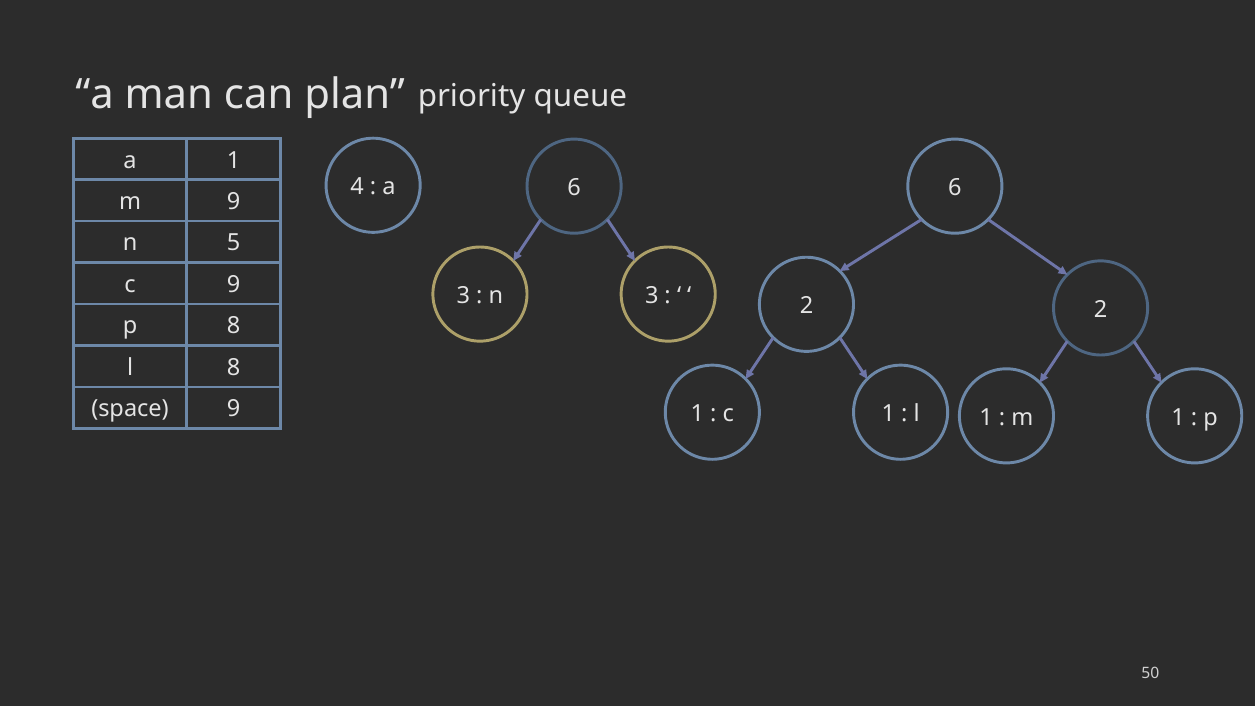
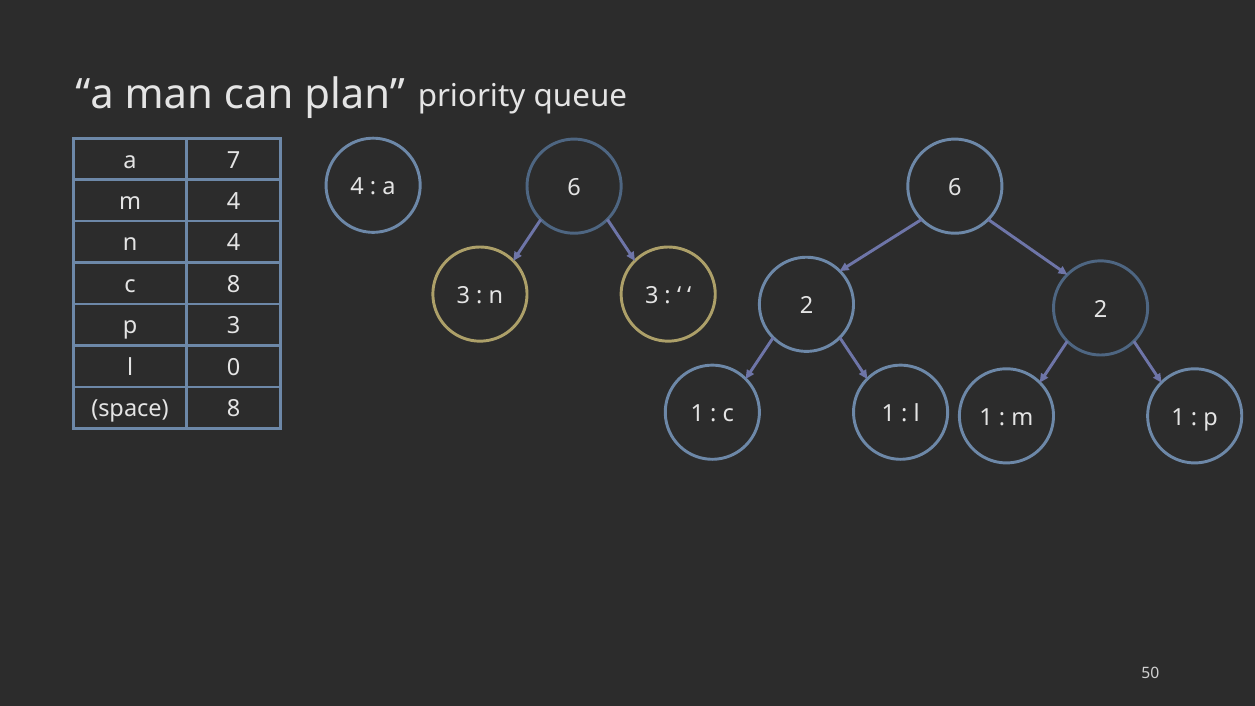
a 1: 1 -> 7
m 9: 9 -> 4
n 5: 5 -> 4
c 9: 9 -> 8
p 8: 8 -> 3
l 8: 8 -> 0
space 9: 9 -> 8
